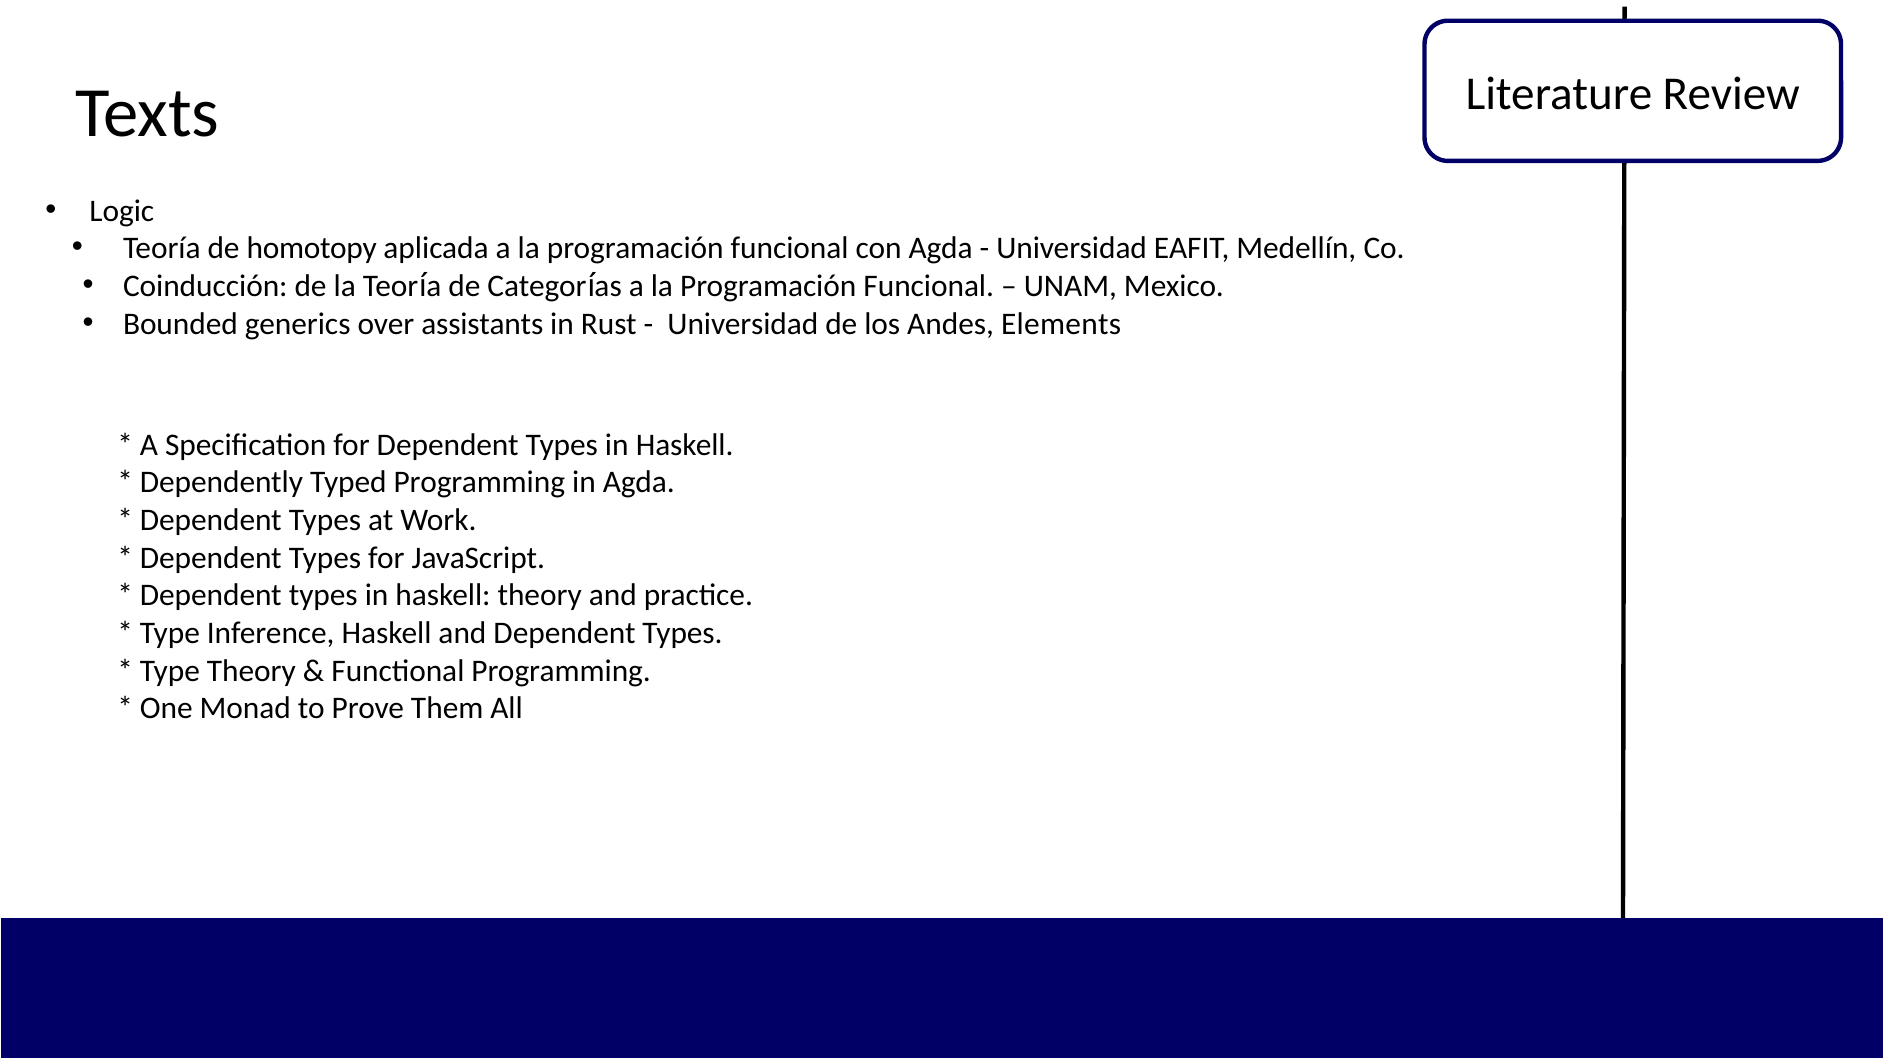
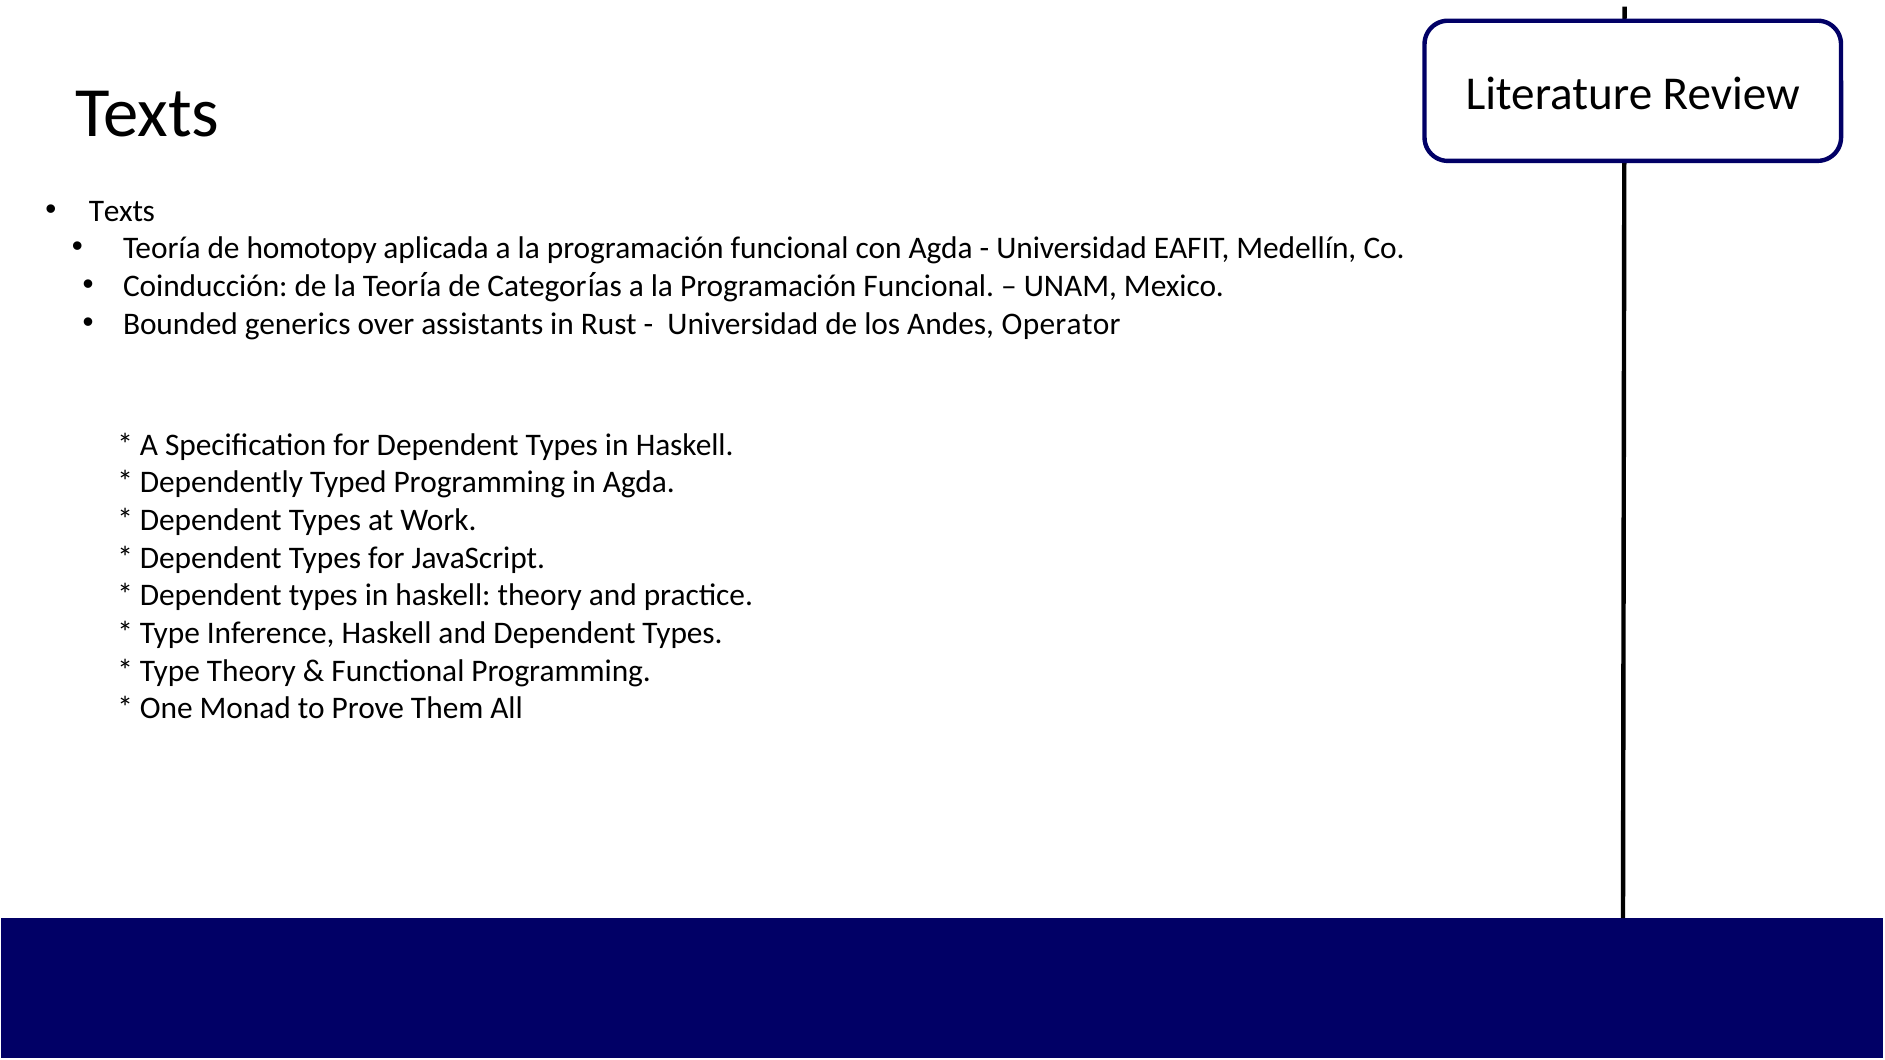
Logic at (122, 211): Logic -> Texts
Elements: Elements -> Operator
